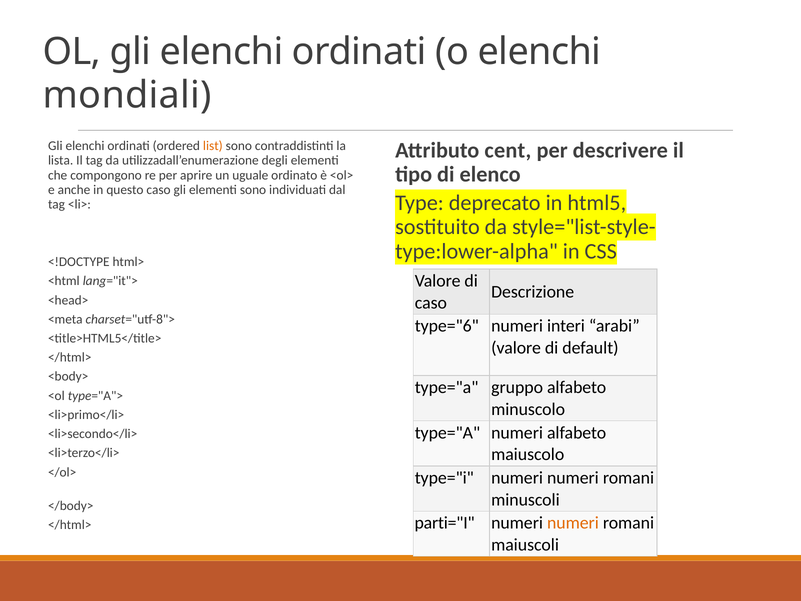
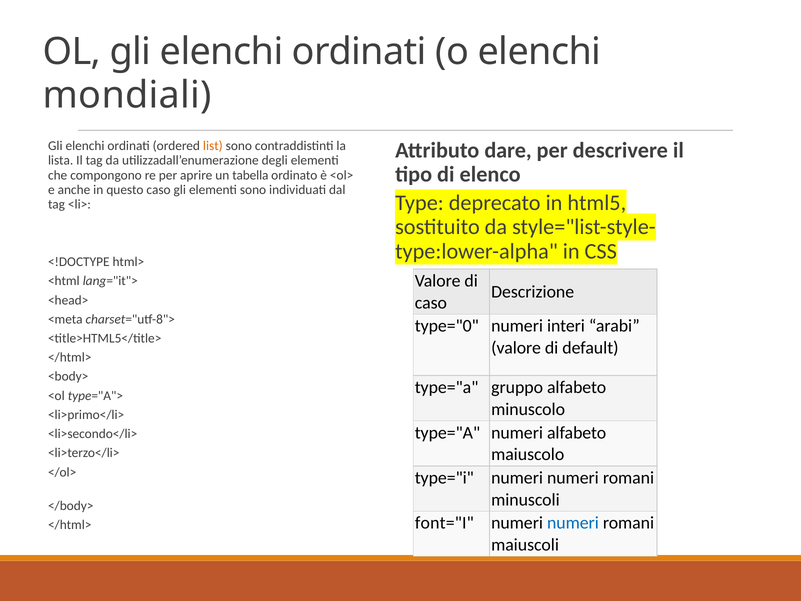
cent: cent -> dare
uguale: uguale -> tabella
type="6: type="6 -> type="0
parti="I: parti="I -> font="I
numeri at (573, 523) colour: orange -> blue
